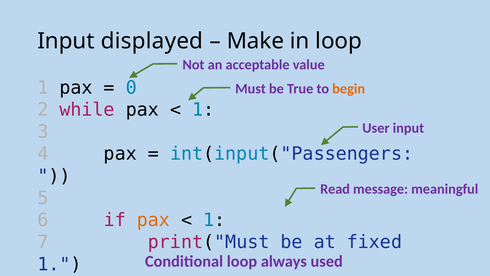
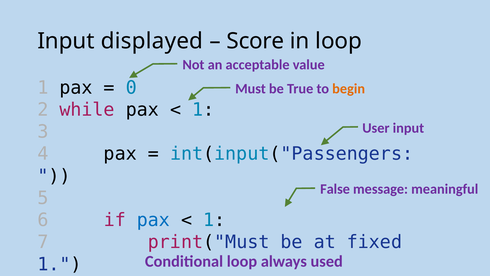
Make: Make -> Score
Read: Read -> False
pax at (153, 220) colour: orange -> blue
